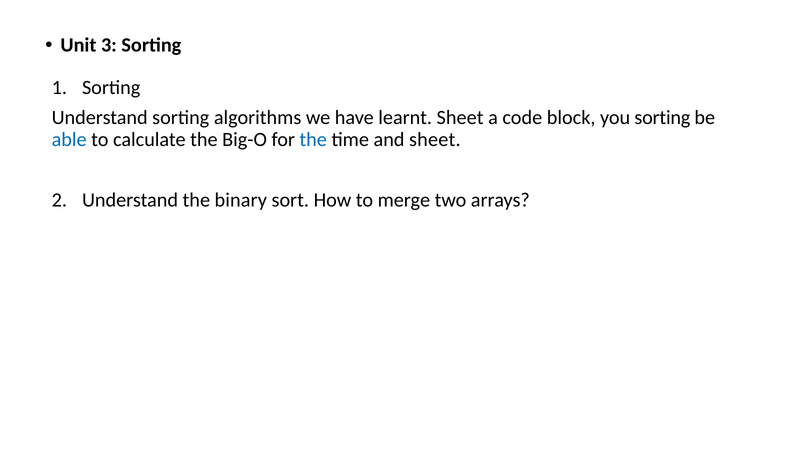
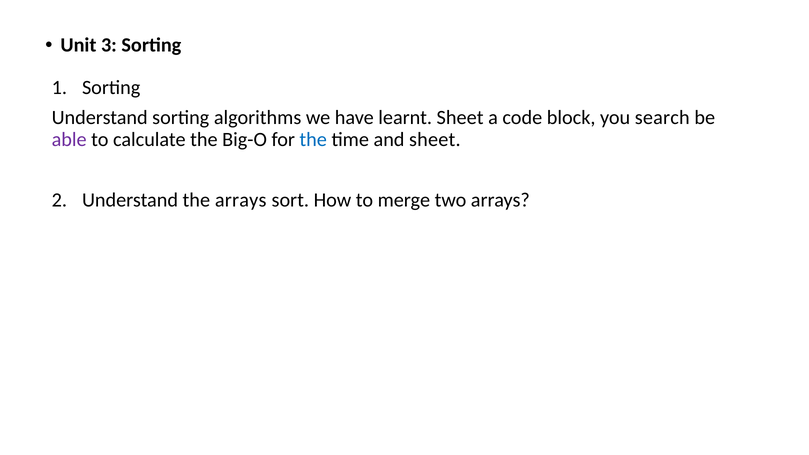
you sorting: sorting -> search
able colour: blue -> purple
the binary: binary -> arrays
